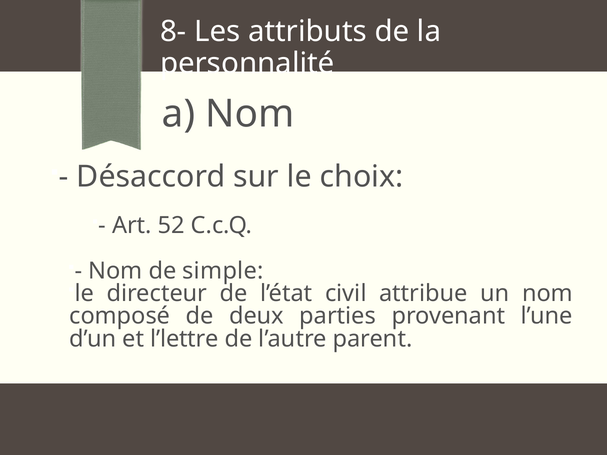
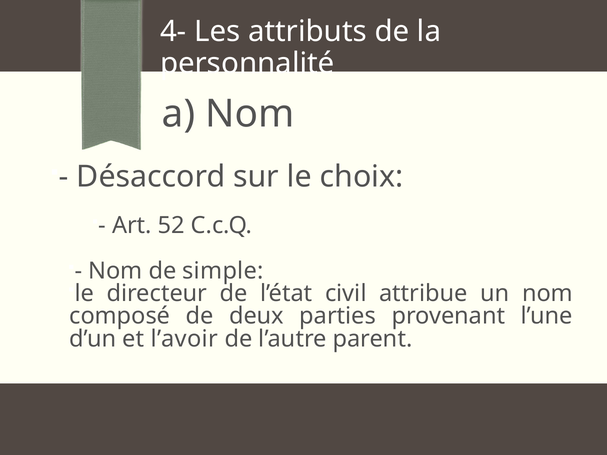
8-: 8- -> 4-
l’lettre: l’lettre -> l’avoir
